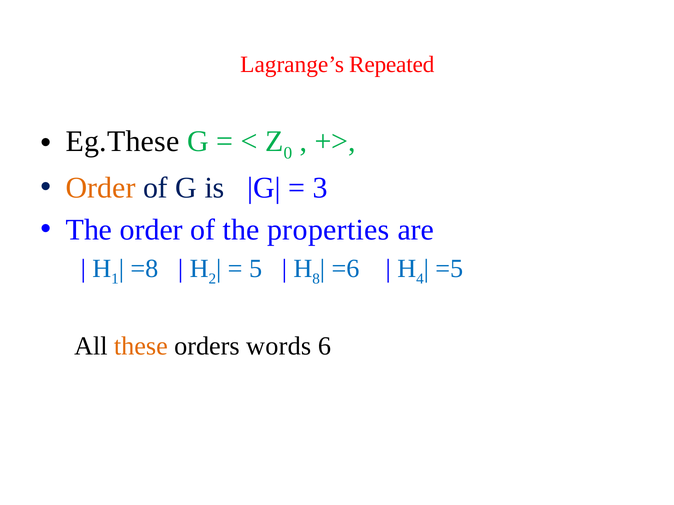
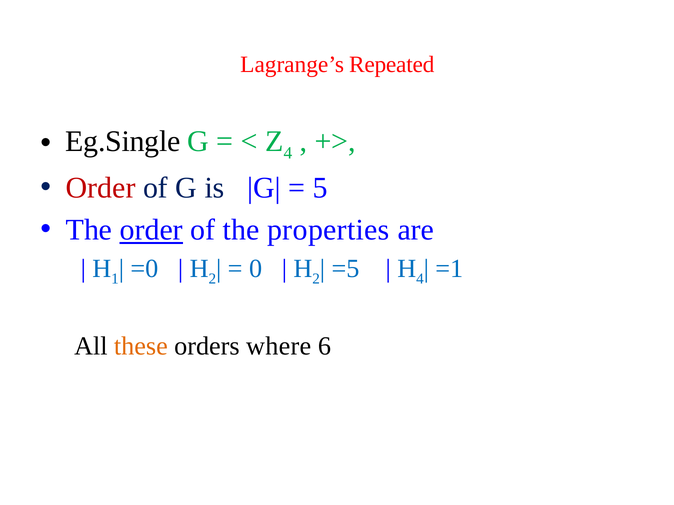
Eg.These: Eg.These -> Eg.Single
0 at (288, 153): 0 -> 4
Order at (101, 188) colour: orange -> red
3: 3 -> 5
order at (151, 230) underline: none -> present
=8: =8 -> =0
5: 5 -> 0
8 at (316, 279): 8 -> 2
=6: =6 -> =5
=5: =5 -> =1
words: words -> where
